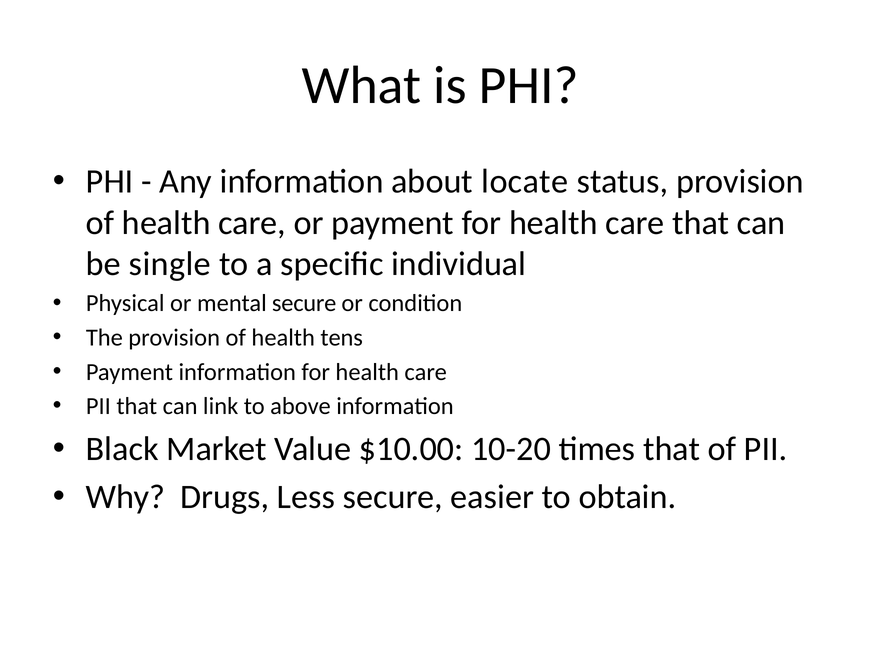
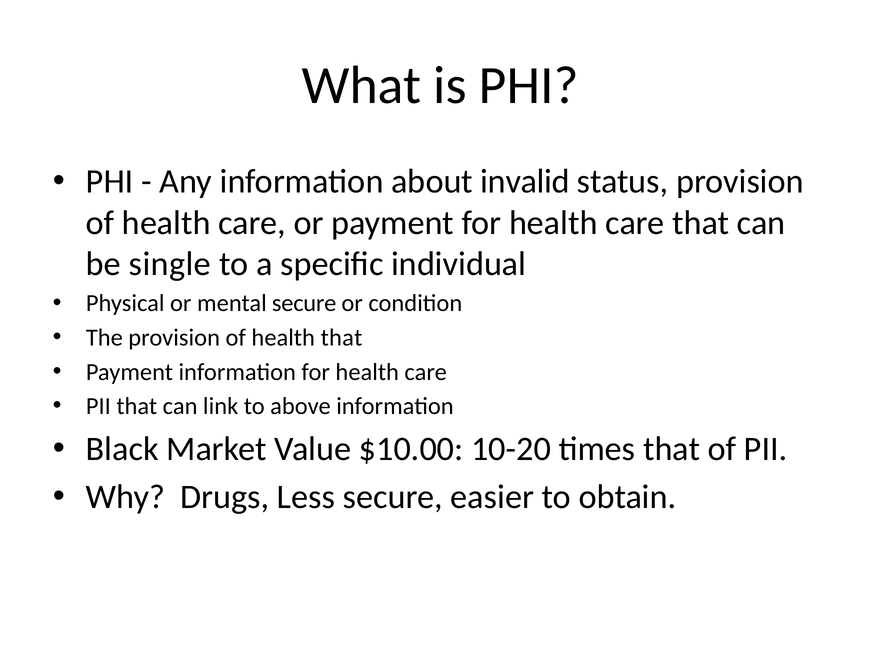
locate: locate -> invalid
health tens: tens -> that
